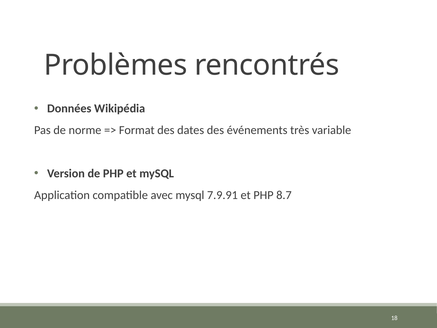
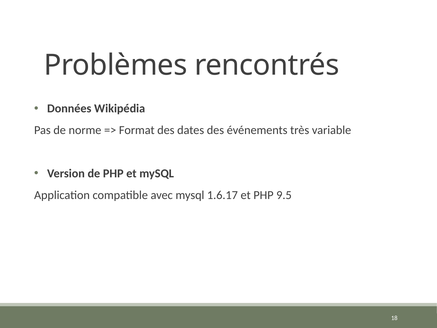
7.9.91: 7.9.91 -> 1.6.17
8.7: 8.7 -> 9.5
